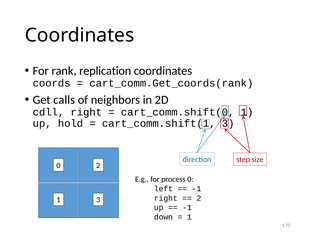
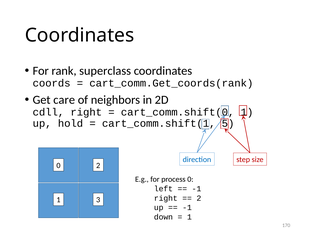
replication: replication -> superclass
calls: calls -> care
cart_comm.shift(1 3: 3 -> 5
